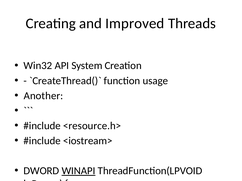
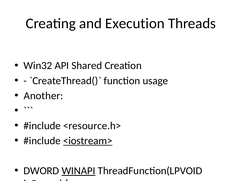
Improved: Improved -> Execution
System: System -> Shared
<iostream> underline: none -> present
